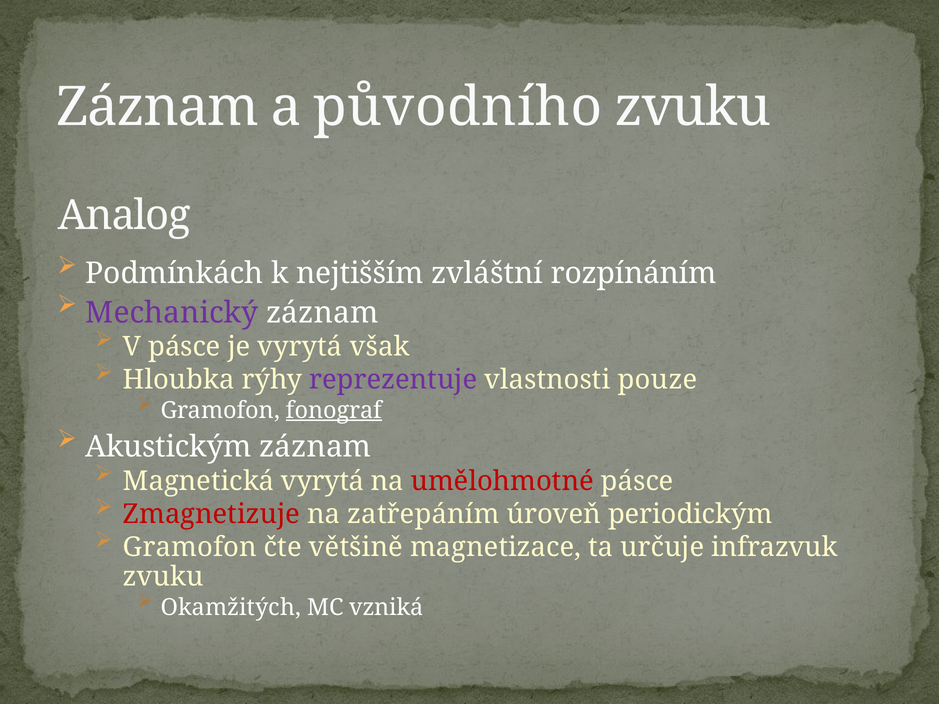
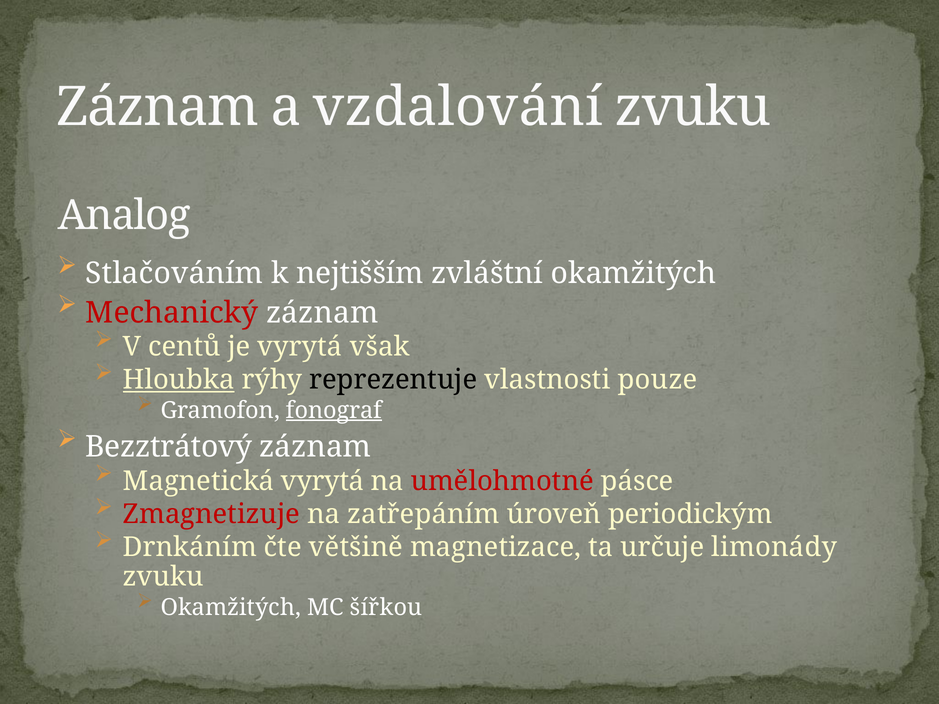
původního: původního -> vzdalování
Podmínkách: Podmínkách -> Stlačováním
zvláštní rozpínáním: rozpínáním -> okamžitých
Mechanický colour: purple -> red
V pásce: pásce -> centů
Hloubka underline: none -> present
reprezentuje colour: purple -> black
Akustickým: Akustickým -> Bezztrátový
Gramofon at (190, 548): Gramofon -> Drnkáním
infrazvuk: infrazvuk -> limonády
vzniká: vzniká -> šířkou
